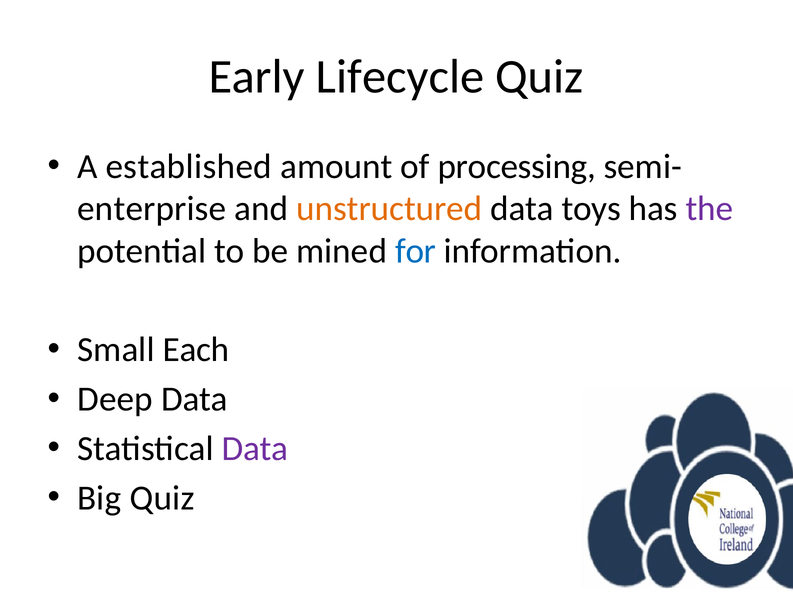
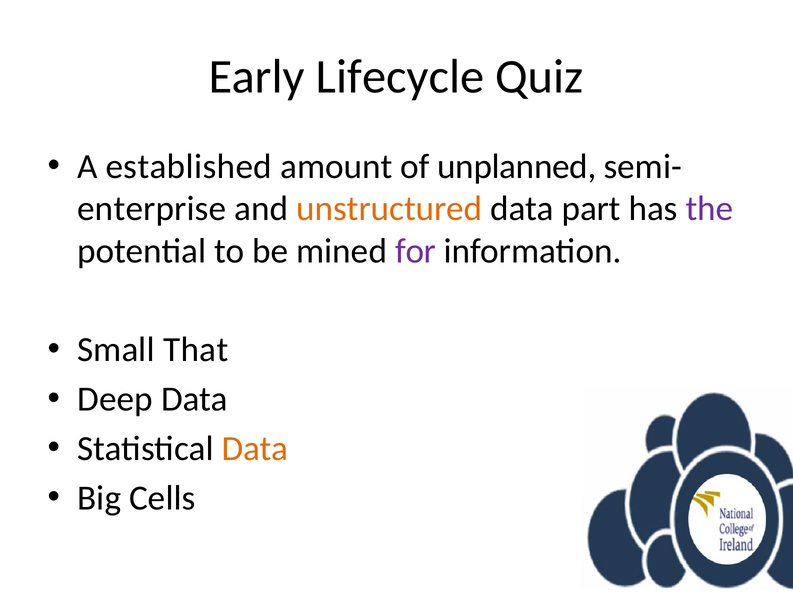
processing: processing -> unplanned
toys: toys -> part
for colour: blue -> purple
Each: Each -> That
Data at (255, 448) colour: purple -> orange
Big Quiz: Quiz -> Cells
